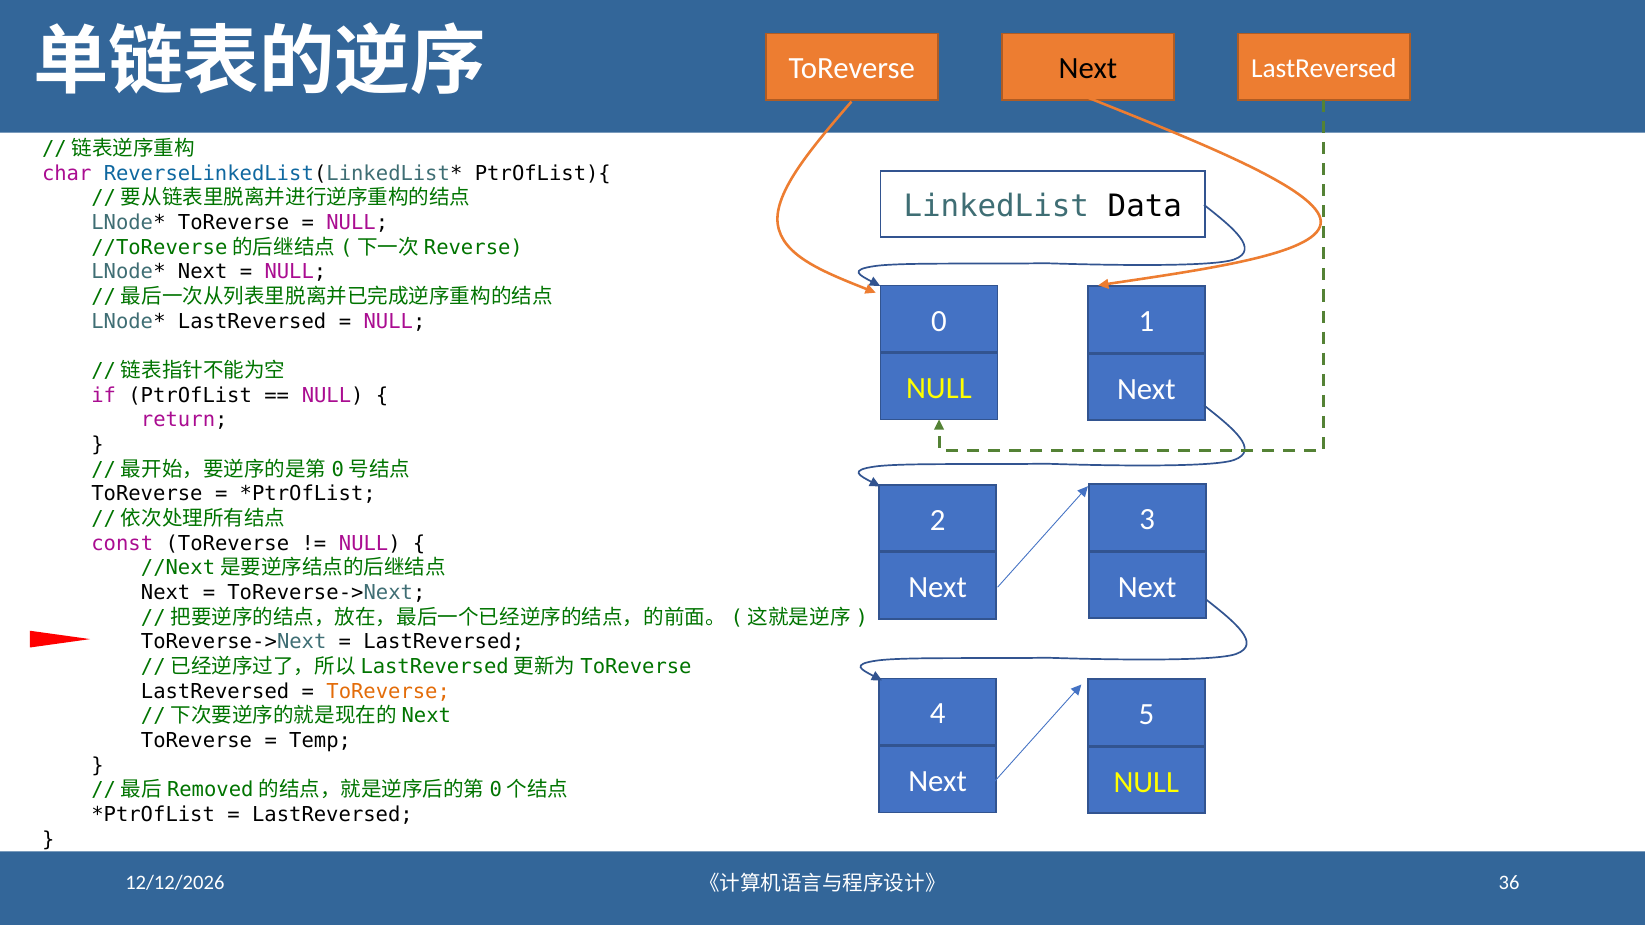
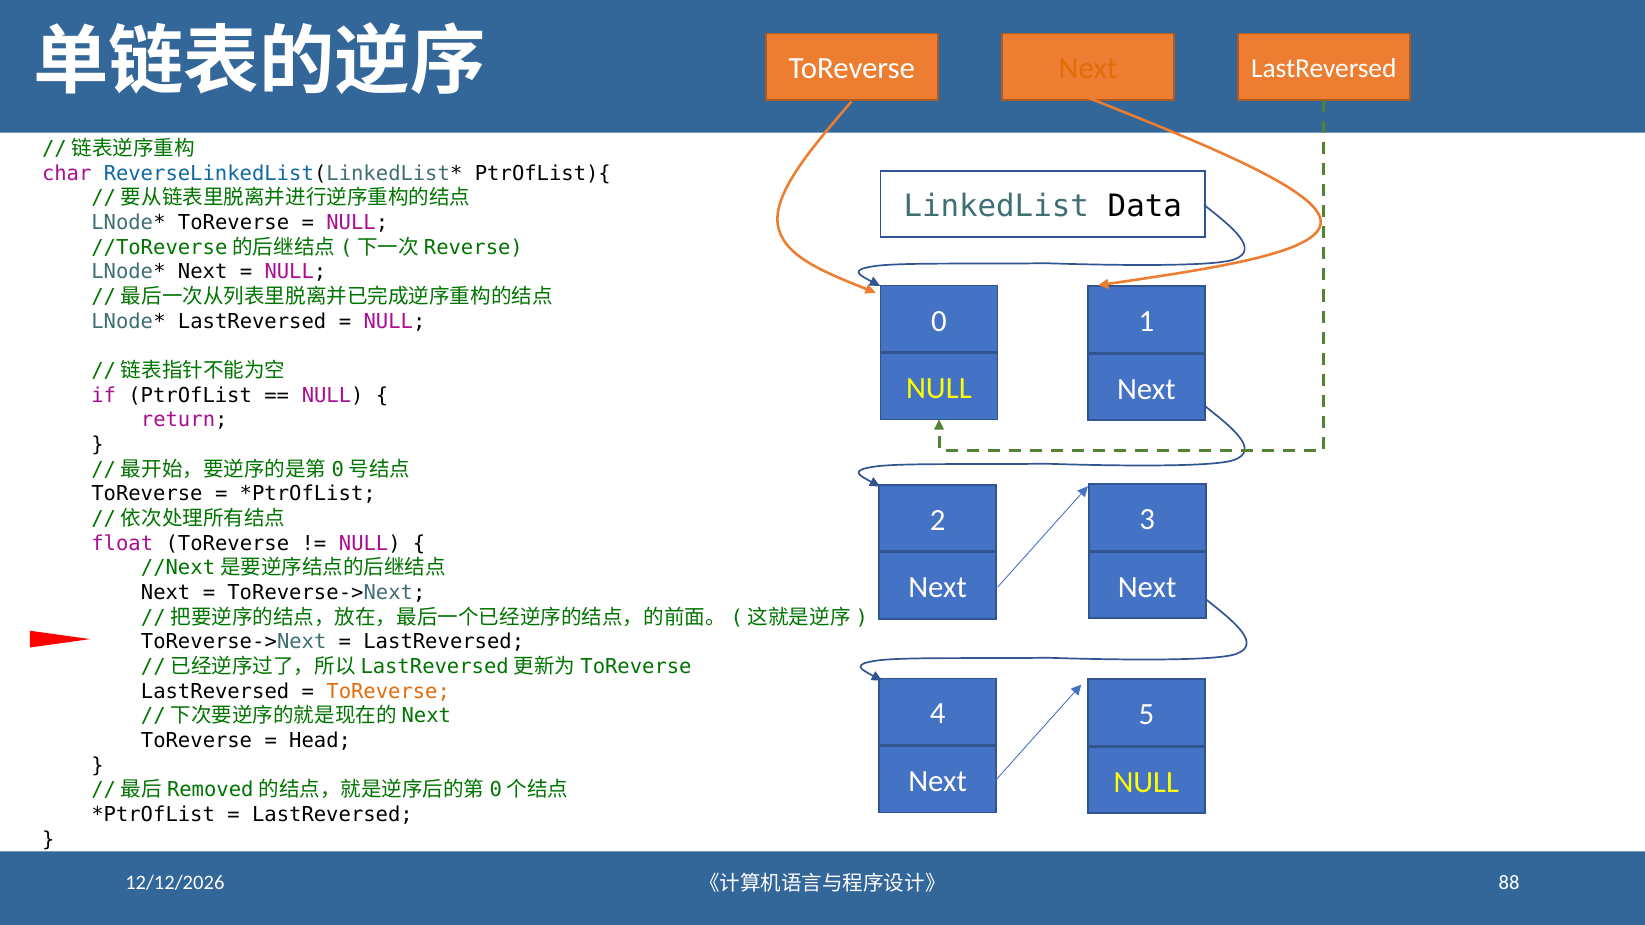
Next at (1088, 69) colour: black -> orange
const: const -> float
Temp: Temp -> Head
36: 36 -> 88
